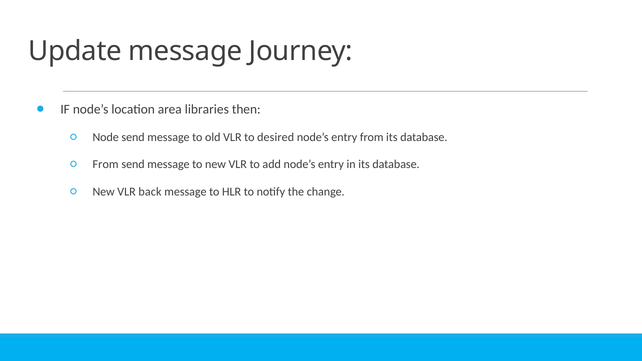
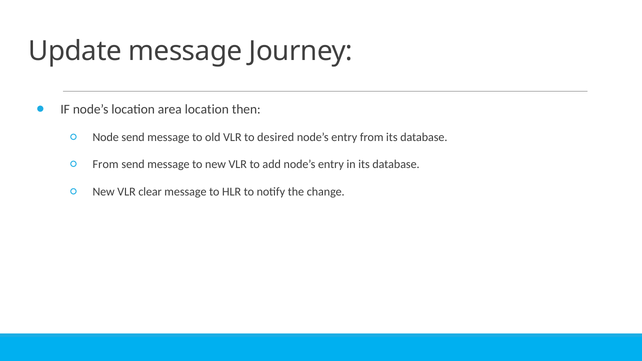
area libraries: libraries -> location
back: back -> clear
